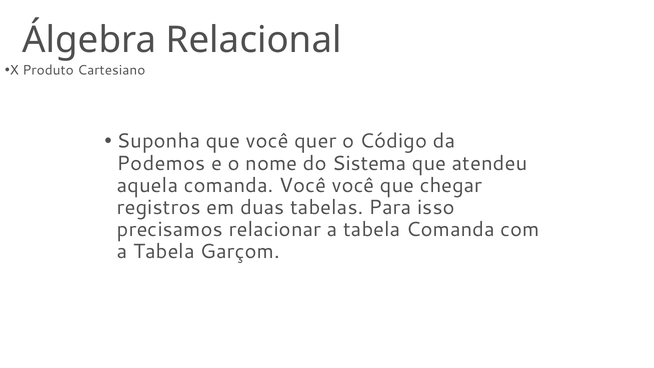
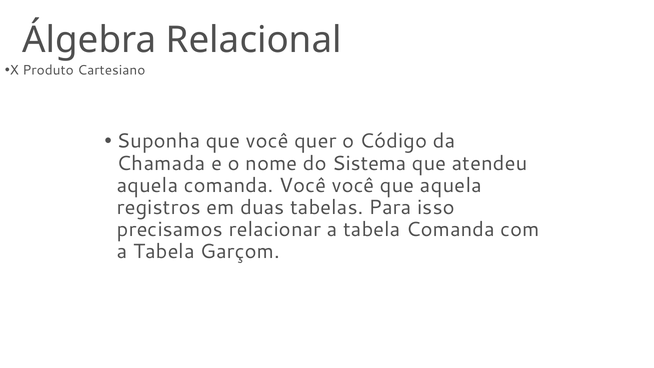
Podemos: Podemos -> Chamada
que chegar: chegar -> aquela
